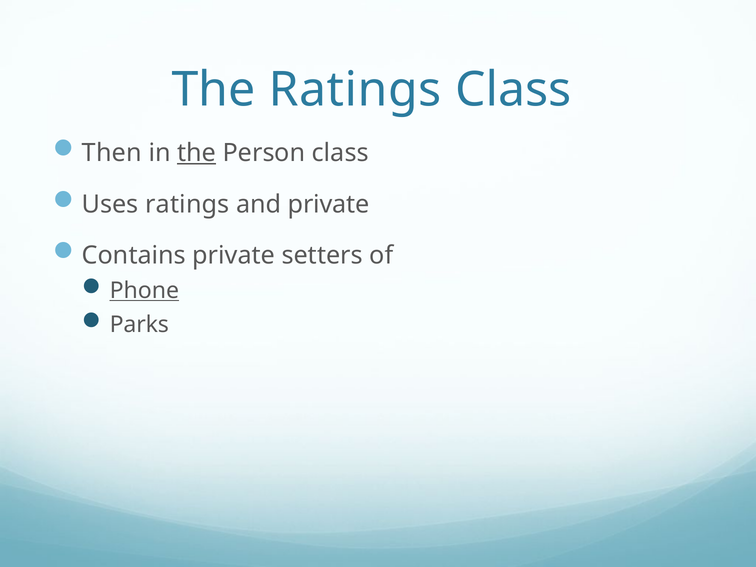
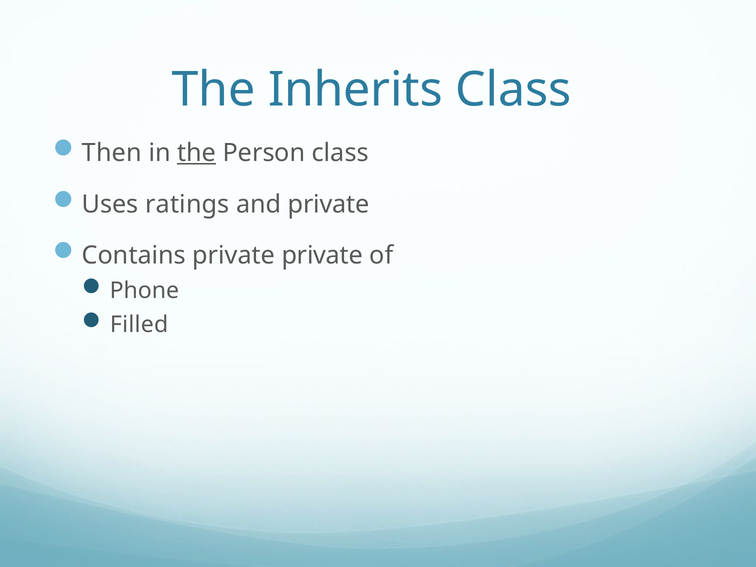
The Ratings: Ratings -> Inherits
private setters: setters -> private
Phone underline: present -> none
Parks: Parks -> Filled
